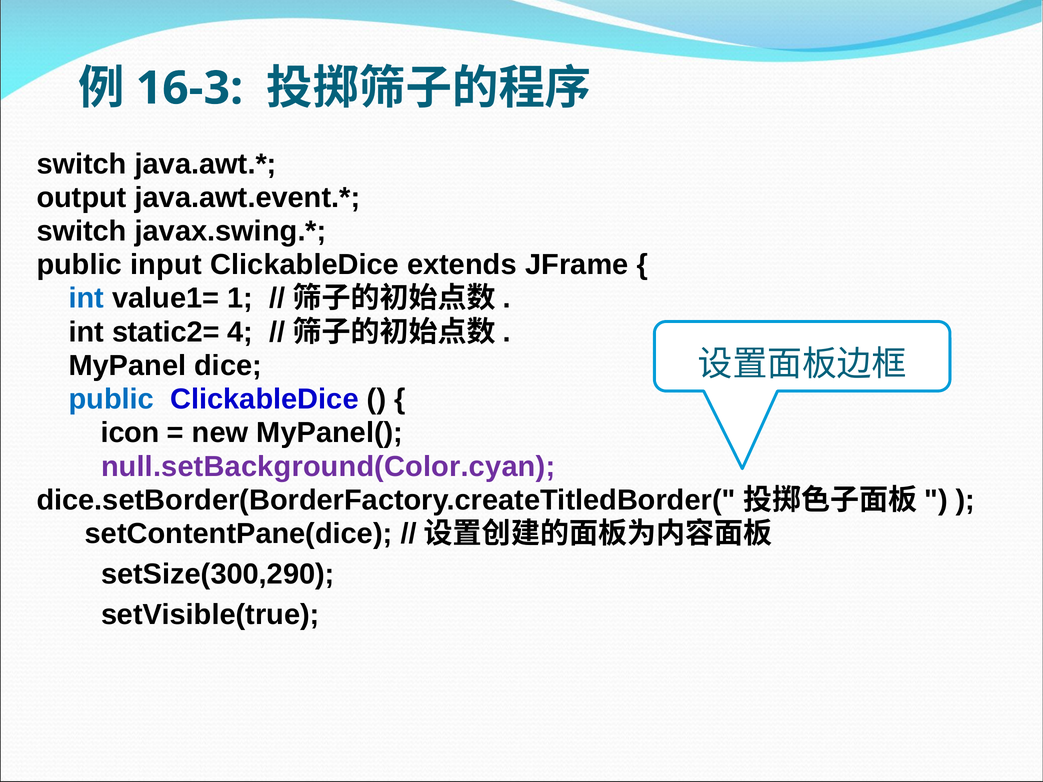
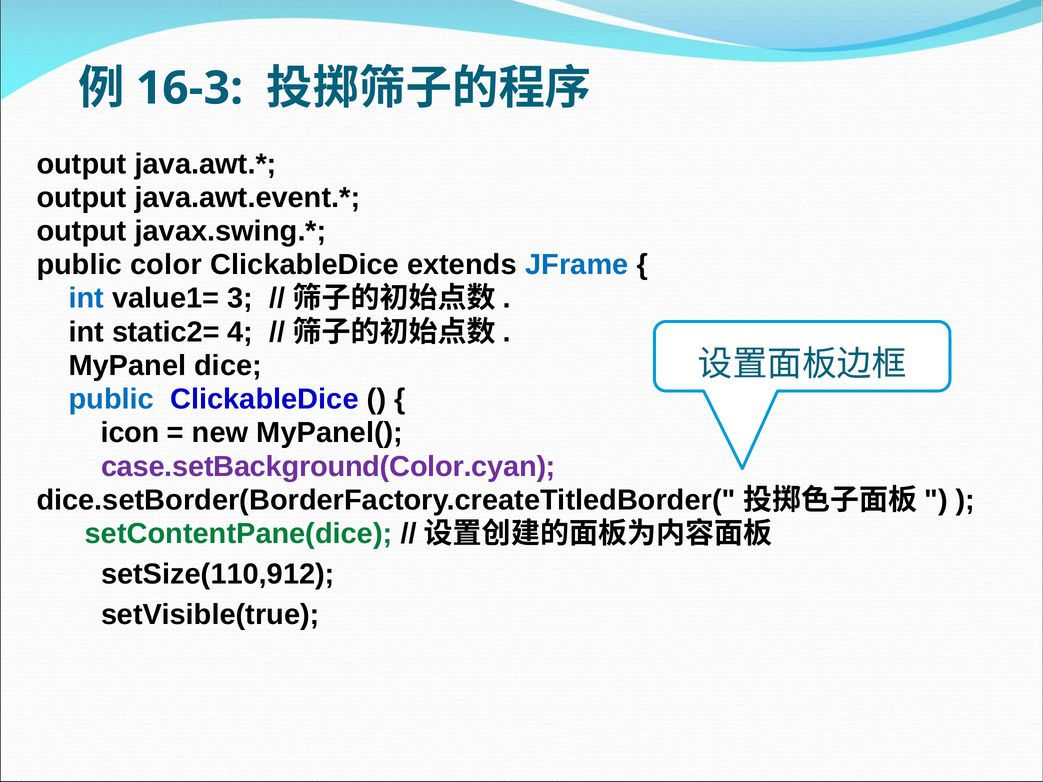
switch at (82, 164): switch -> output
switch at (82, 231): switch -> output
input: input -> color
JFrame colour: black -> blue
1: 1 -> 3
null.setBackground(Color.cyan: null.setBackground(Color.cyan -> case.setBackground(Color.cyan
setContentPane(dice colour: black -> green
setSize(300,290: setSize(300,290 -> setSize(110,912
